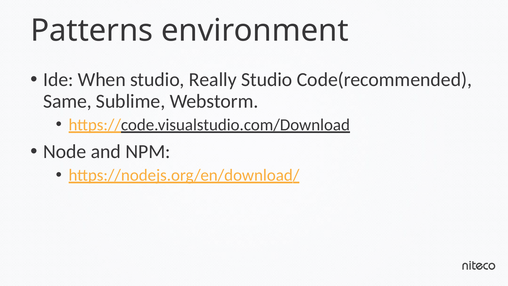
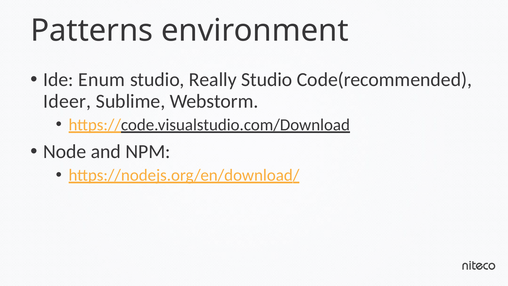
When: When -> Enum
Same: Same -> Ideer
